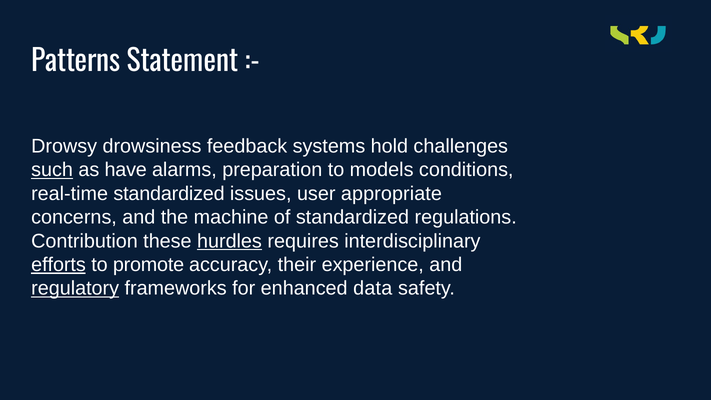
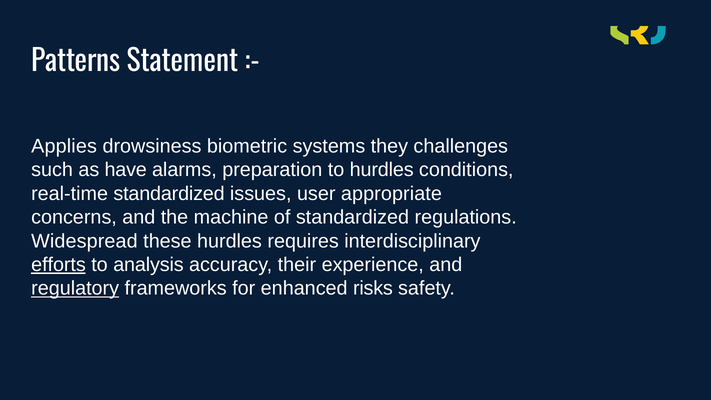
Drowsy: Drowsy -> Applies
feedback: feedback -> biometric
hold: hold -> they
such underline: present -> none
to models: models -> hurdles
Contribution: Contribution -> Widespread
hurdles at (229, 241) underline: present -> none
promote: promote -> analysis
data: data -> risks
